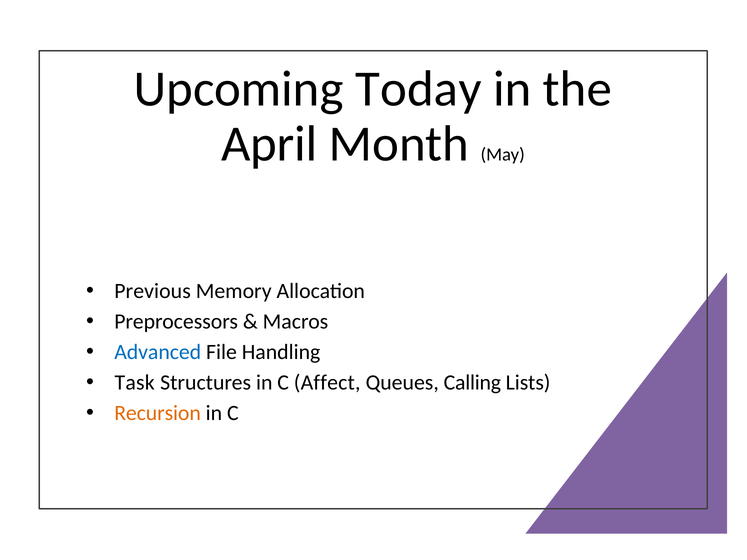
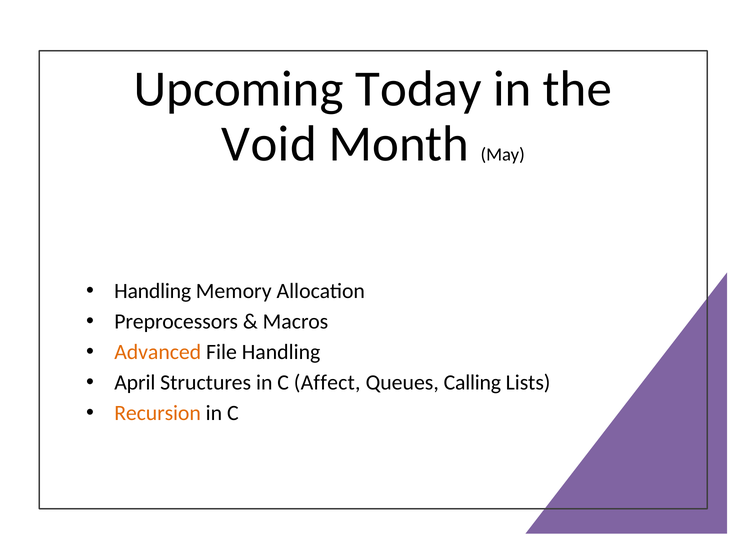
April: April -> Void
Previous at (153, 291): Previous -> Handling
Advanced colour: blue -> orange
Task: Task -> April
